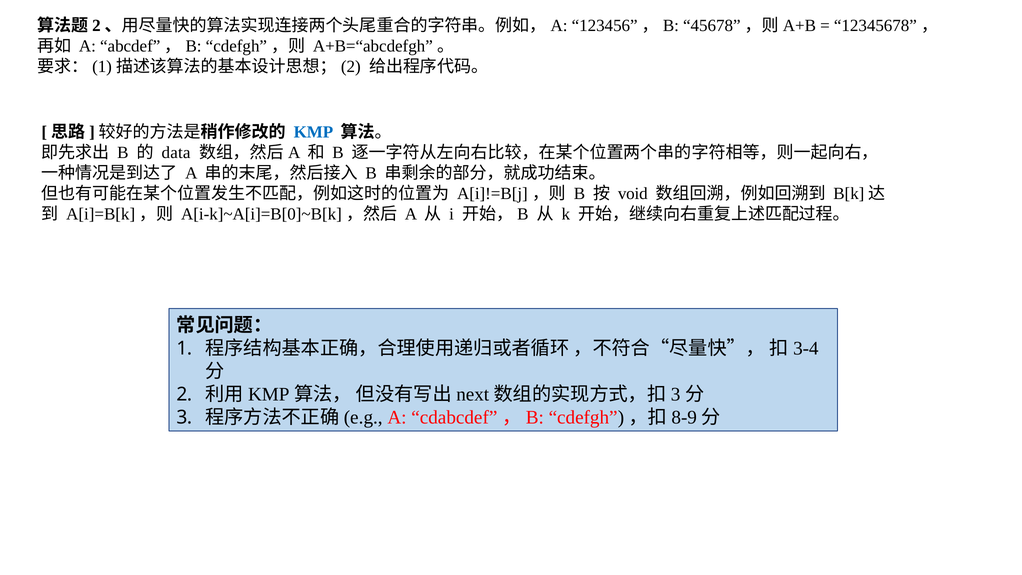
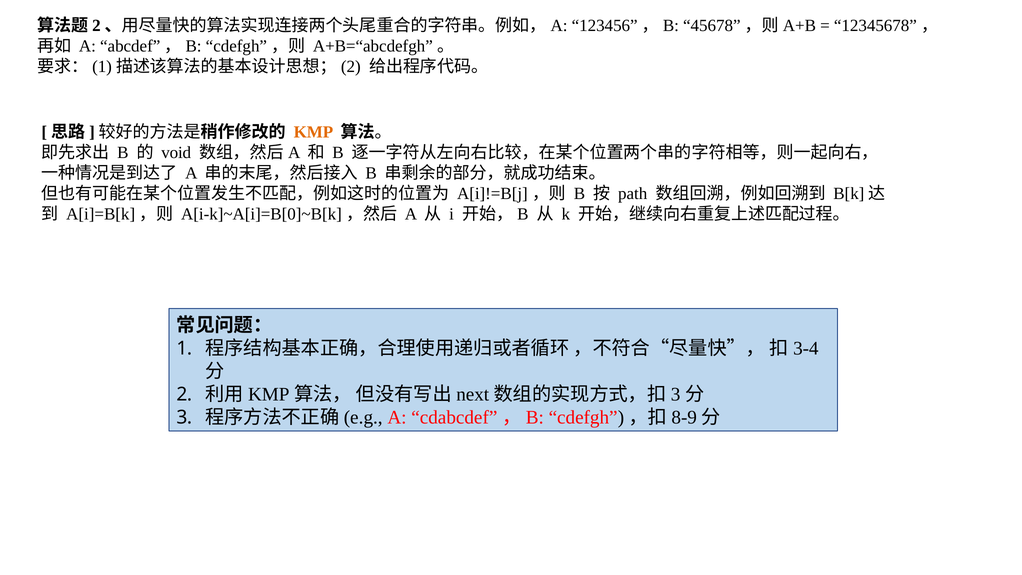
KMP colour: blue -> orange
data: data -> void
void: void -> path
